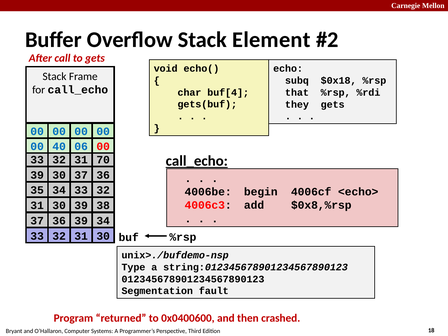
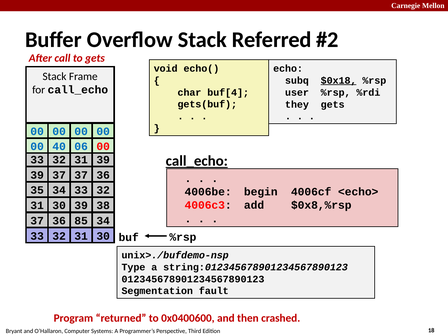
Element: Element -> Referred
$0x18 underline: none -> present
that: that -> user
31 70: 70 -> 39
39 30: 30 -> 37
36 39: 39 -> 85
